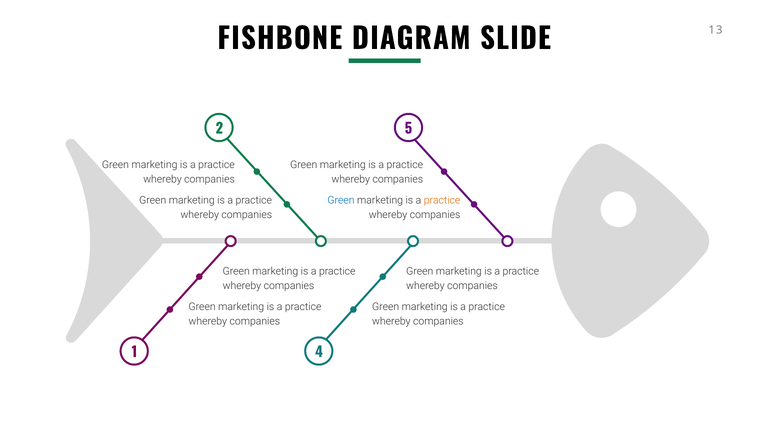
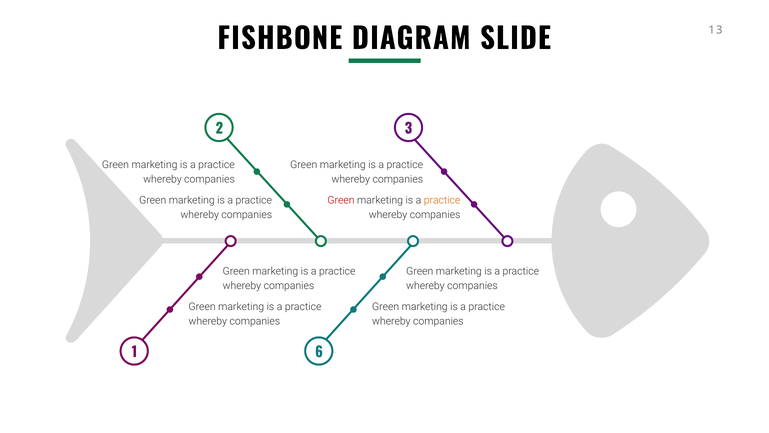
5: 5 -> 3
Green at (341, 200) colour: blue -> red
4: 4 -> 6
